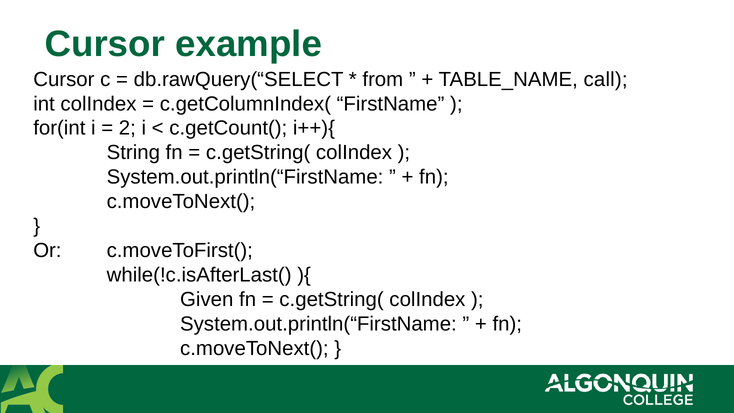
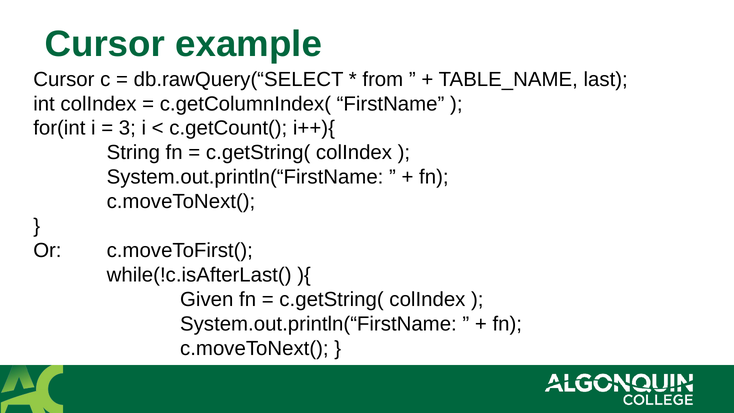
call: call -> last
2: 2 -> 3
